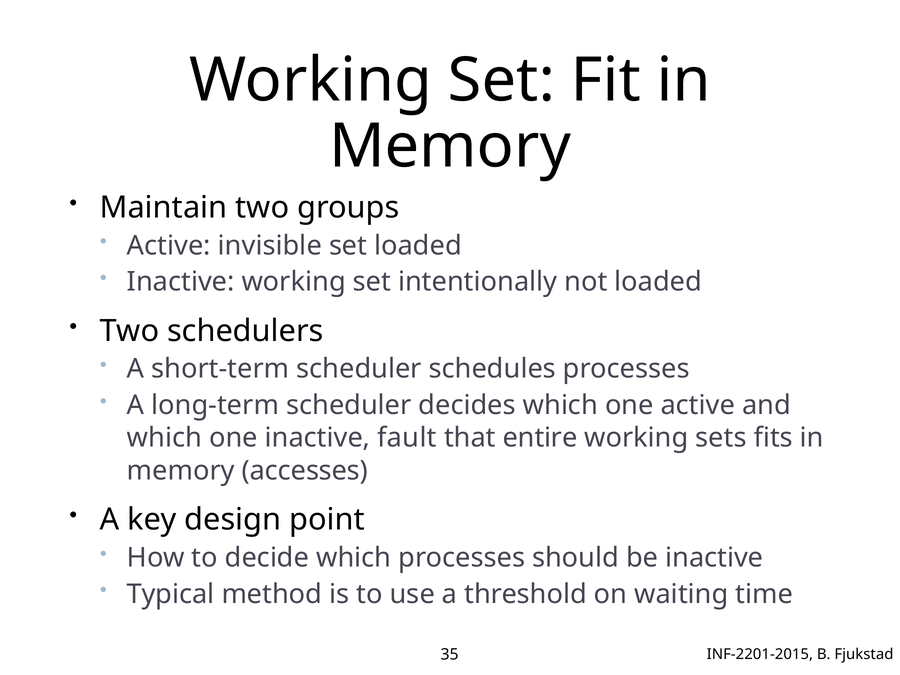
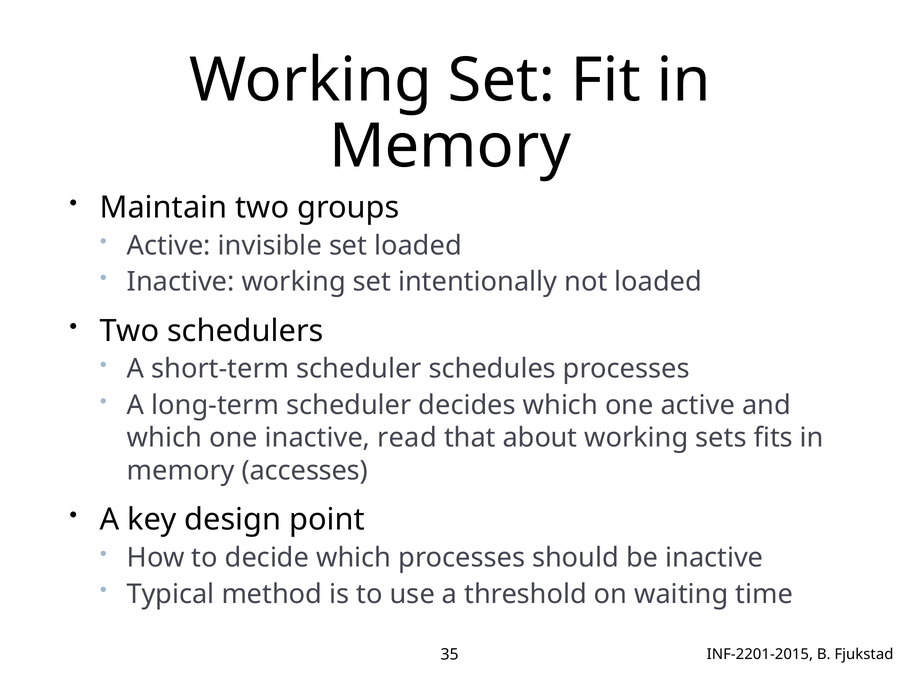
fault: fault -> read
entire: entire -> about
